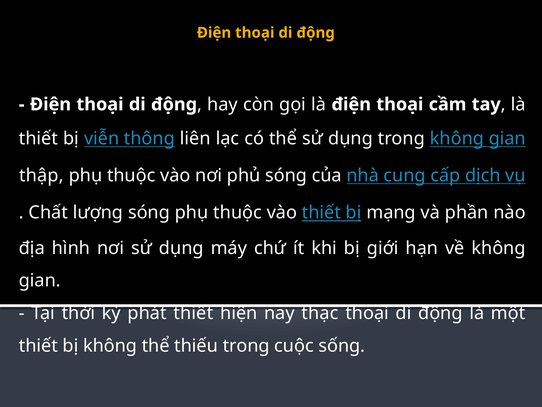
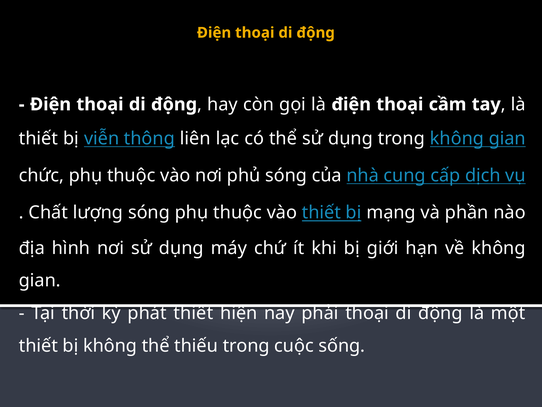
thập: thập -> chức
thạc: thạc -> phải
